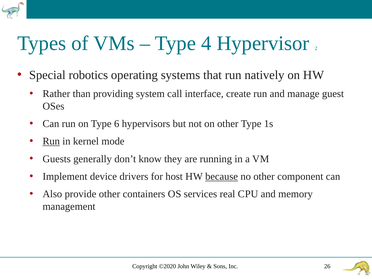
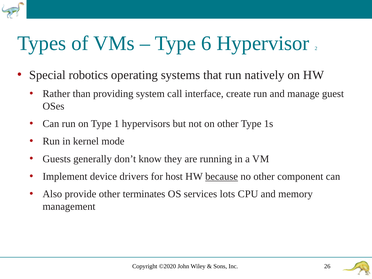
4: 4 -> 6
6: 6 -> 1
Run at (51, 141) underline: present -> none
containers: containers -> terminates
real: real -> lots
